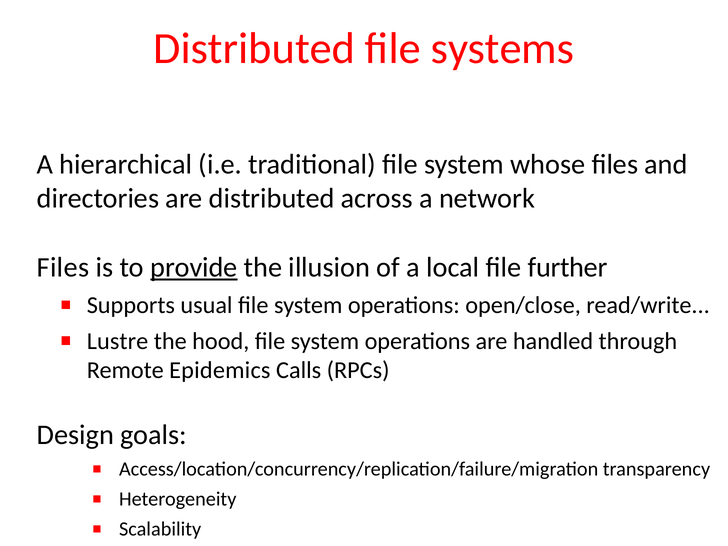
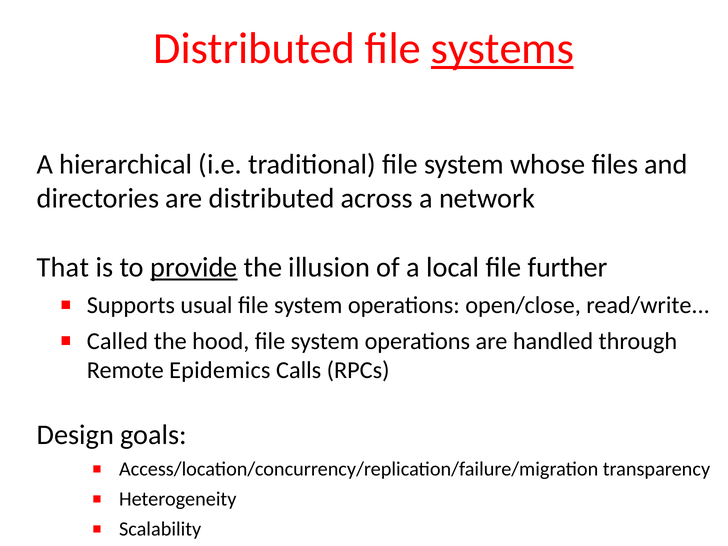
systems underline: none -> present
Files at (63, 267): Files -> That
Lustre: Lustre -> Called
